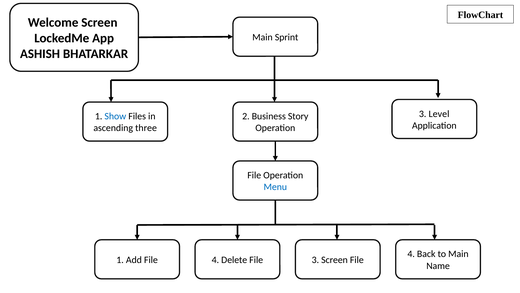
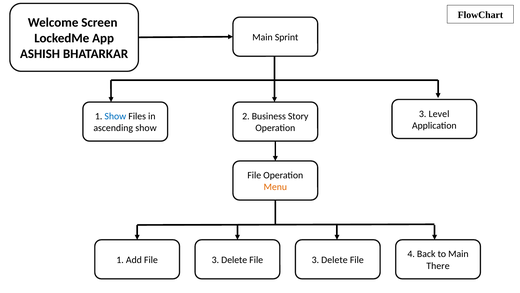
ascending three: three -> show
Menu colour: blue -> orange
Add File 4: 4 -> 3
Delete File 3 Screen: Screen -> Delete
Name: Name -> There
